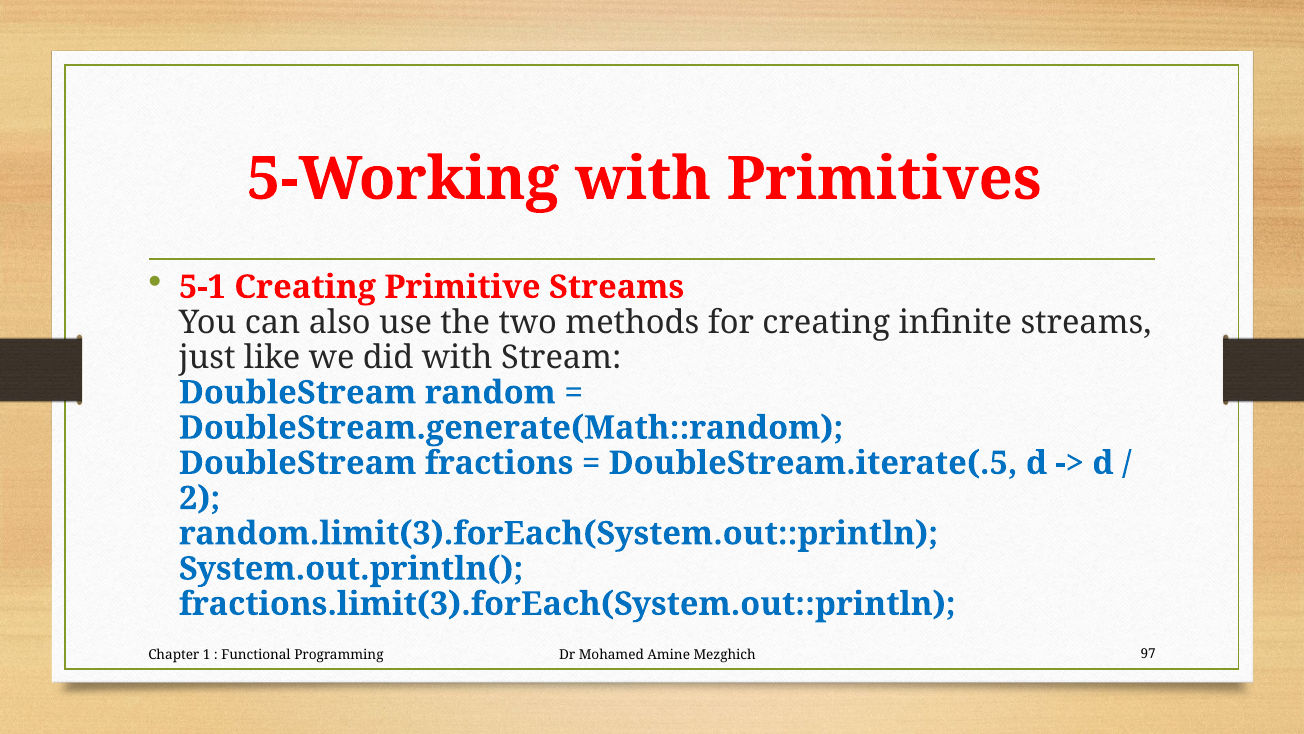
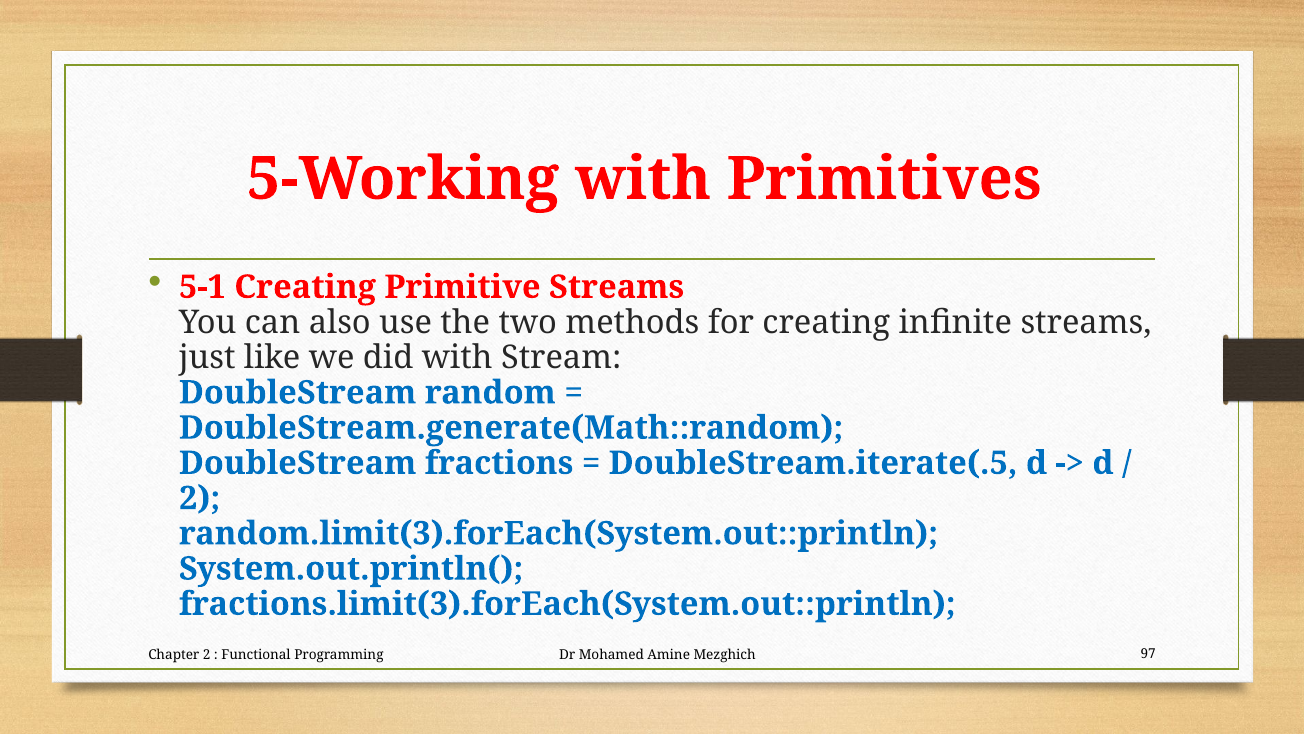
Chapter 1: 1 -> 2
